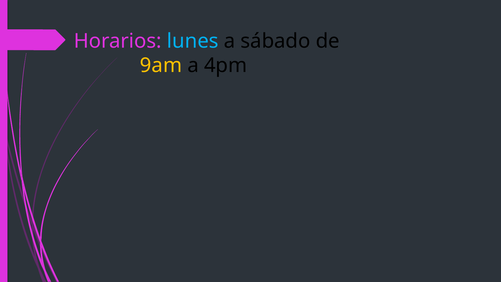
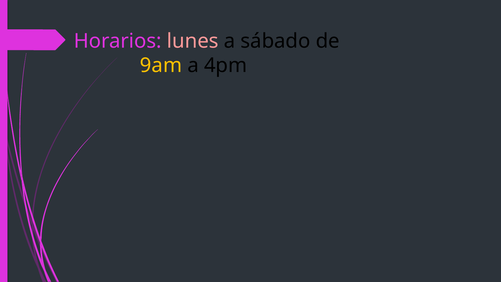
lunes colour: light blue -> pink
